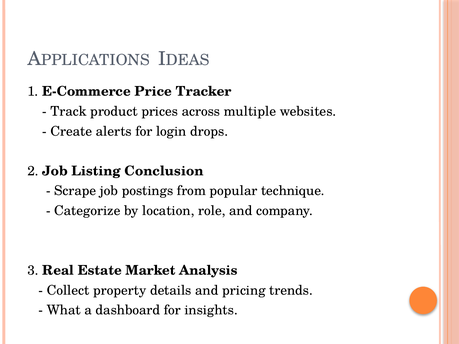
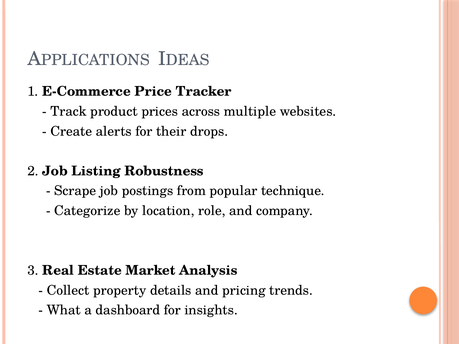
login: login -> their
Conclusion: Conclusion -> Robustness
